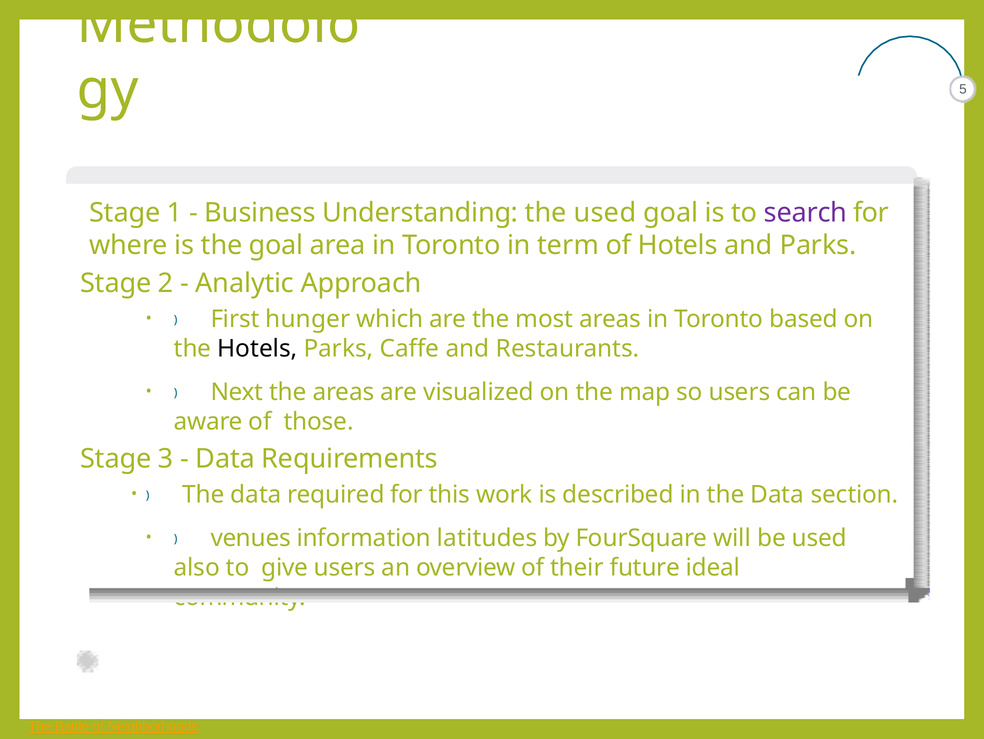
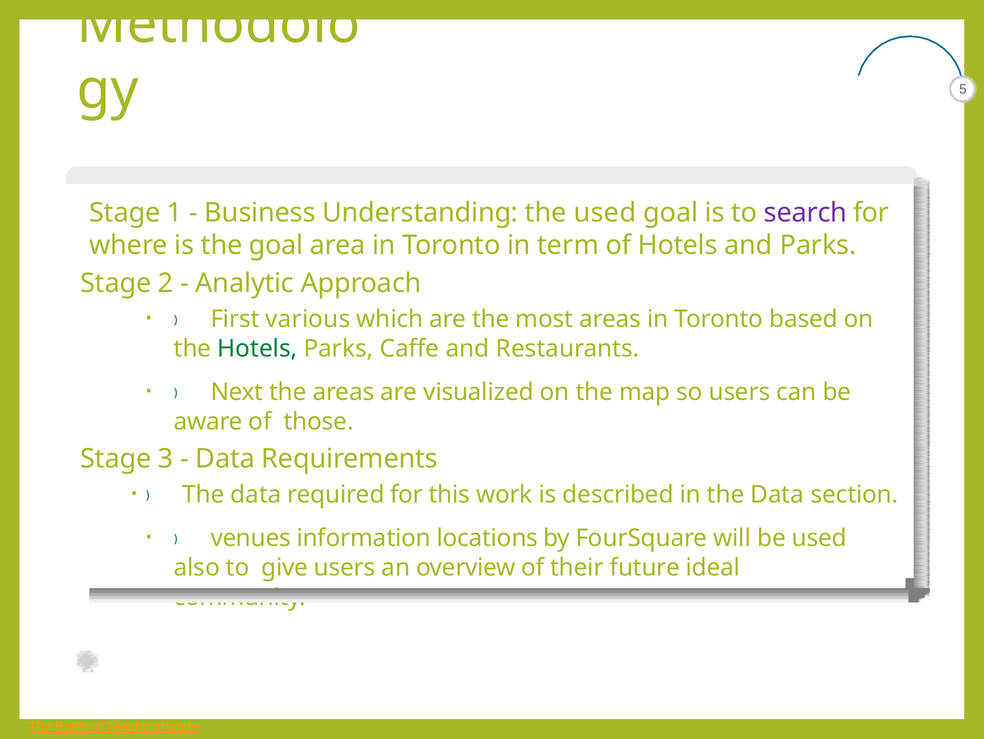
hunger: hunger -> various
Hotels at (257, 349) colour: black -> green
latitudes: latitudes -> locations
